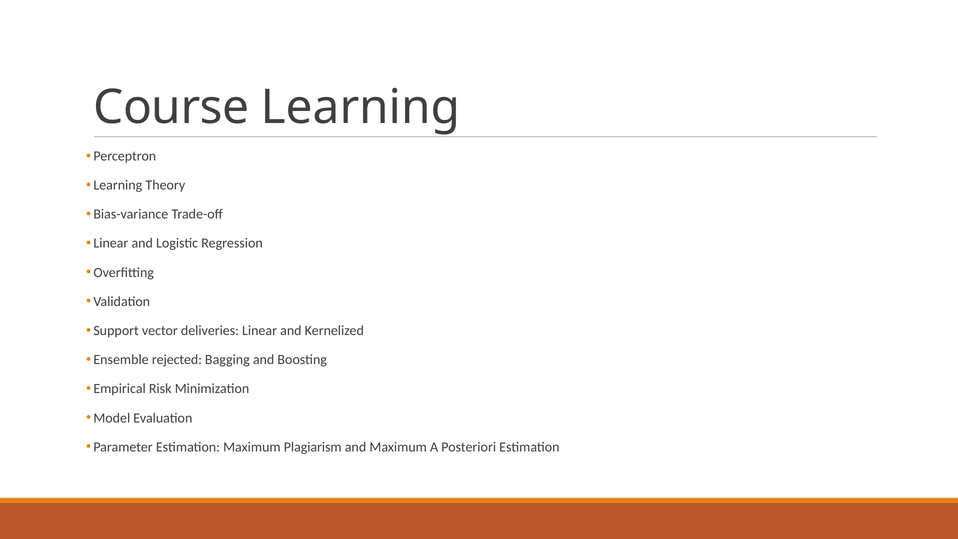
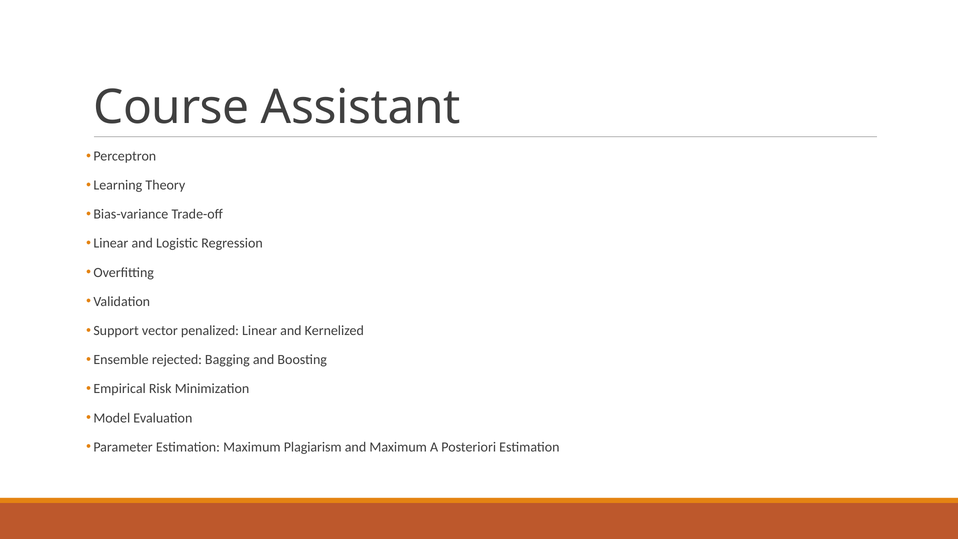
Course Learning: Learning -> Assistant
deliveries: deliveries -> penalized
